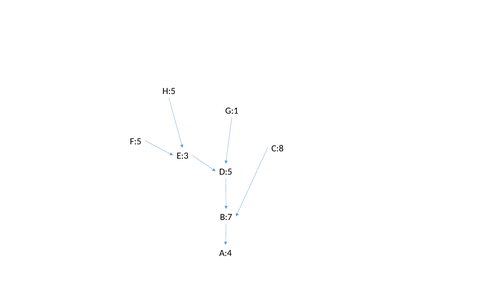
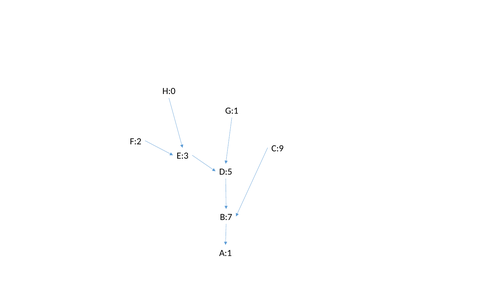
H:5: H:5 -> H:0
F:5: F:5 -> F:2
C:8: C:8 -> C:9
A:4: A:4 -> A:1
